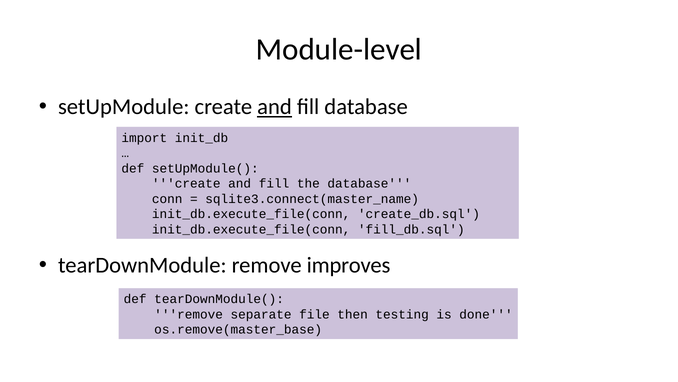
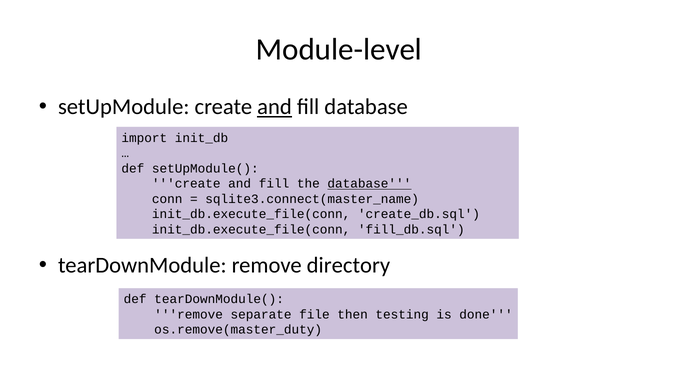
database at (369, 183) underline: none -> present
improves: improves -> directory
os.remove(master_base: os.remove(master_base -> os.remove(master_duty
